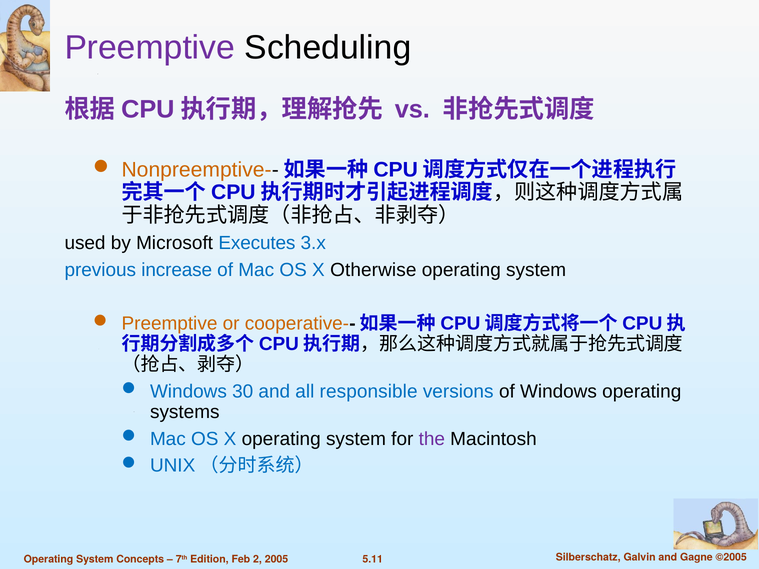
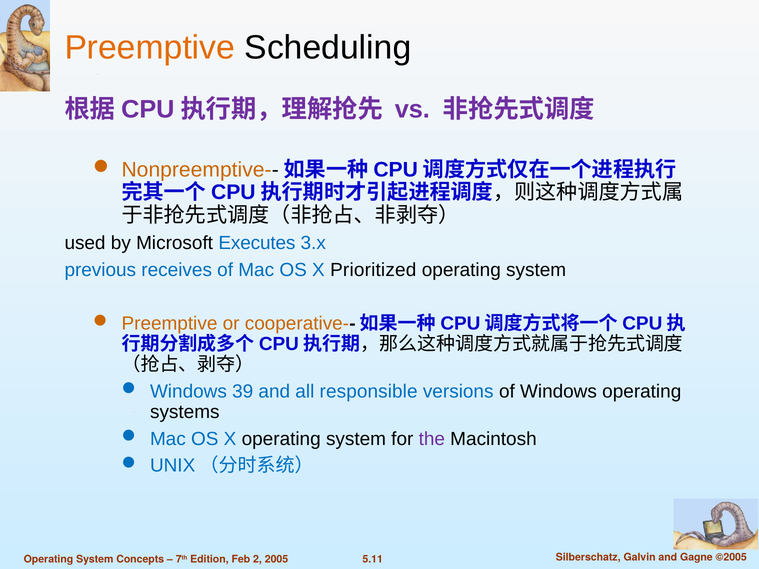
Preemptive at (150, 48) colour: purple -> orange
increase: increase -> receives
Otherwise: Otherwise -> Prioritized
30: 30 -> 39
